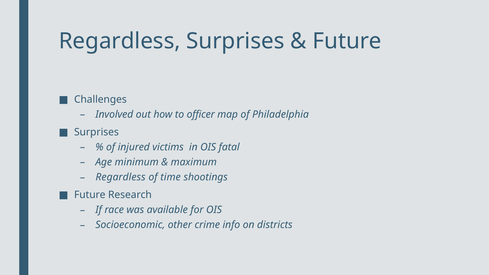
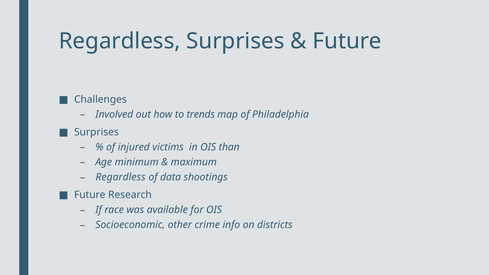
officer: officer -> trends
fatal: fatal -> than
time: time -> data
